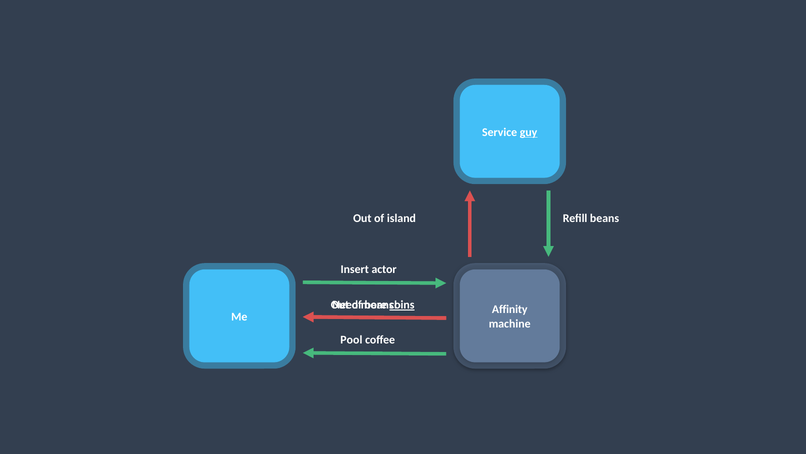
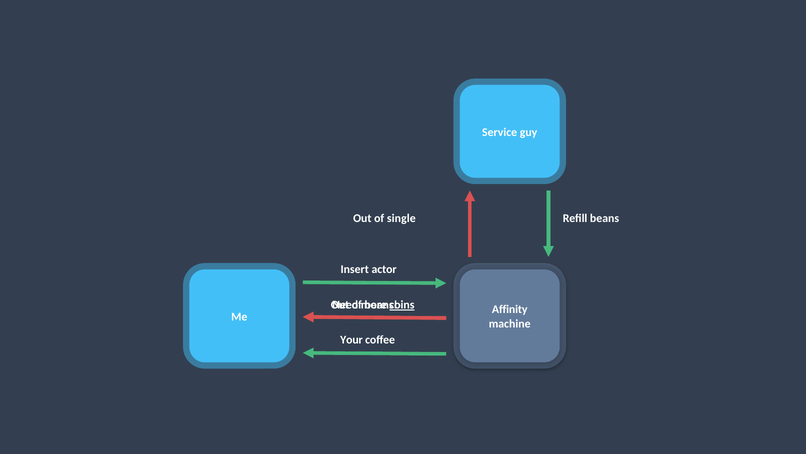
guy underline: present -> none
island: island -> single
Pool: Pool -> Your
